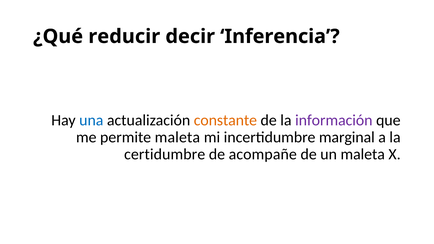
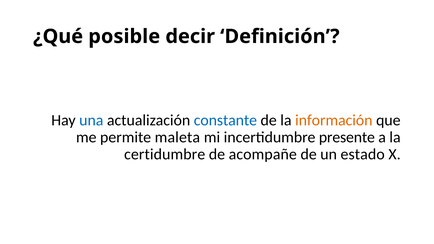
reducir: reducir -> posible
Inferencia: Inferencia -> Definición
constante colour: orange -> blue
información colour: purple -> orange
marginal: marginal -> presente
un maleta: maleta -> estado
